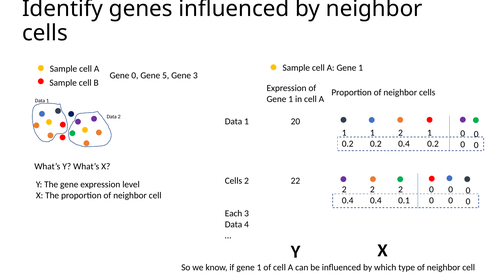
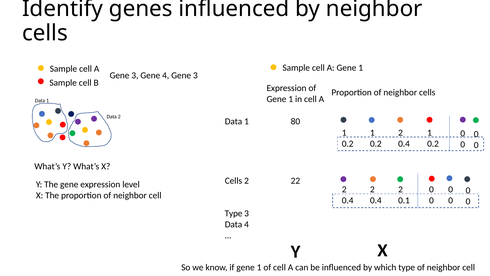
0 at (135, 75): 0 -> 3
Gene 5: 5 -> 4
20: 20 -> 80
Each at (234, 213): Each -> Type
